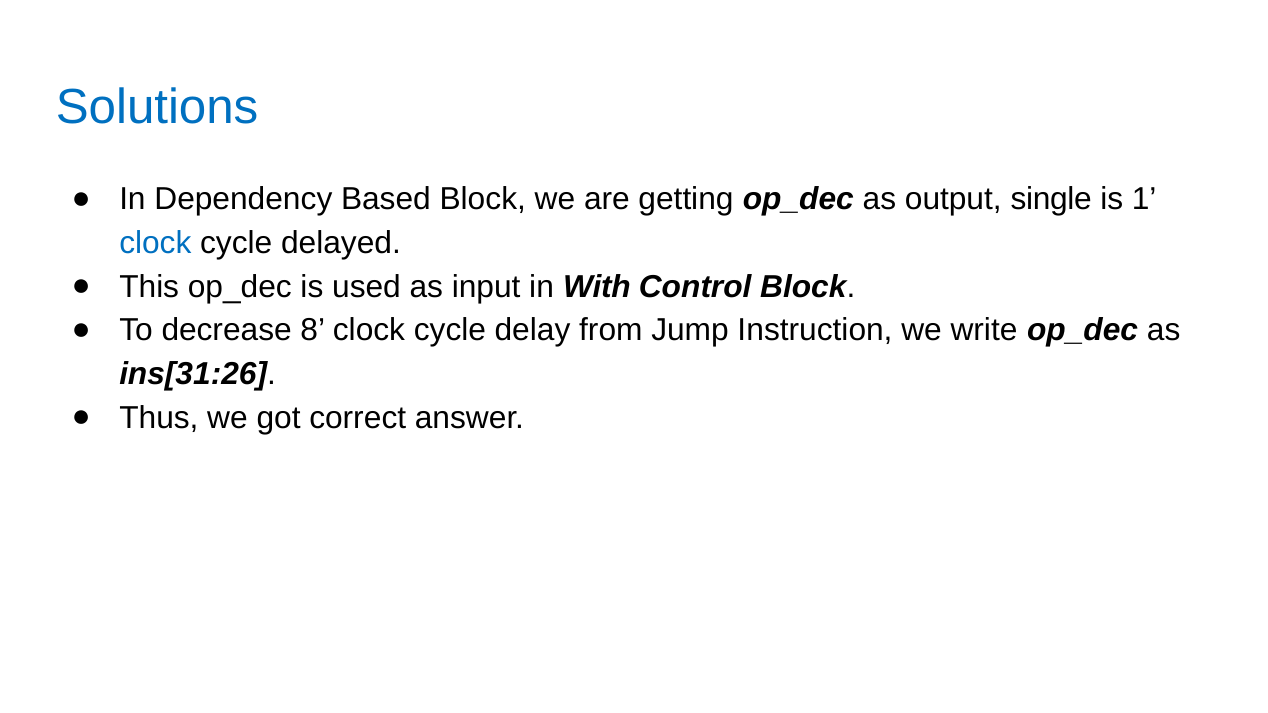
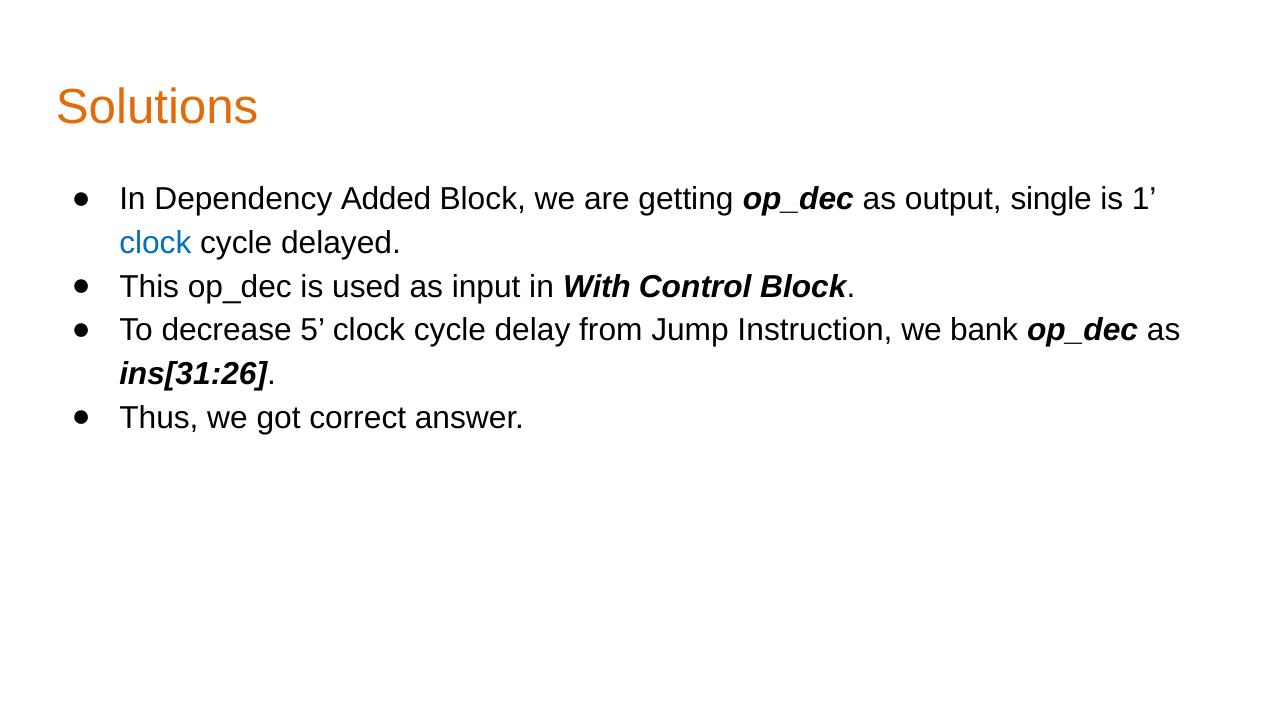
Solutions colour: blue -> orange
Based: Based -> Added
8: 8 -> 5
write: write -> bank
